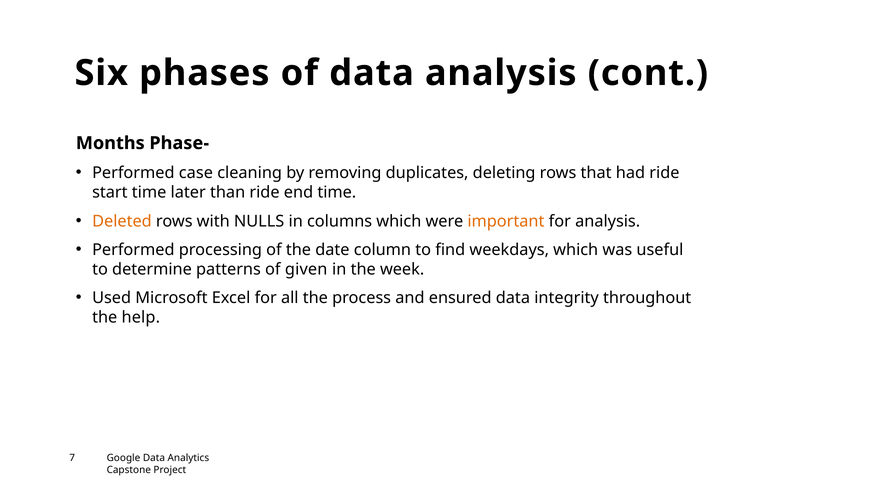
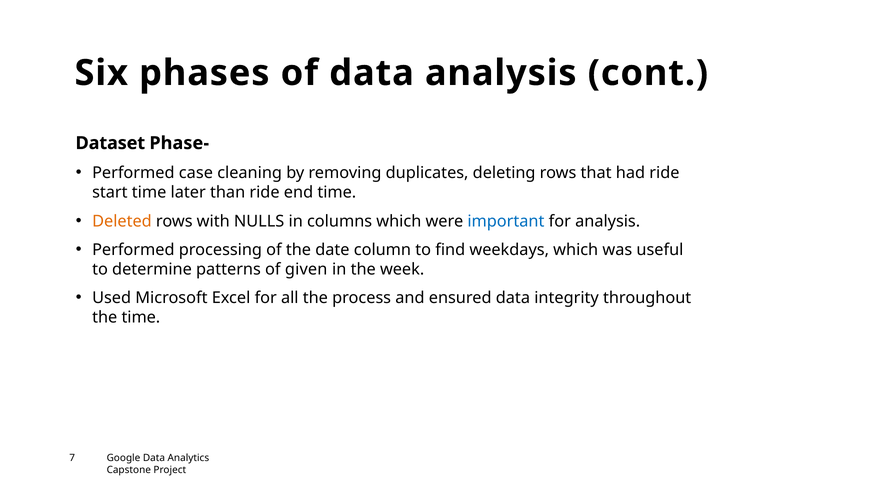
Months: Months -> Dataset
important colour: orange -> blue
the help: help -> time
